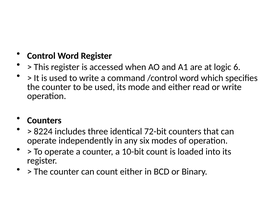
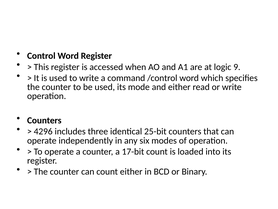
6: 6 -> 9
8224: 8224 -> 4296
72-bit: 72-bit -> 25-bit
10-bit: 10-bit -> 17-bit
